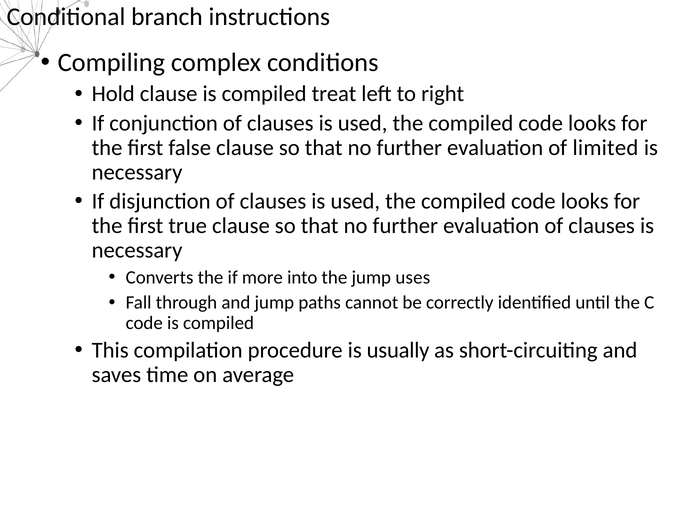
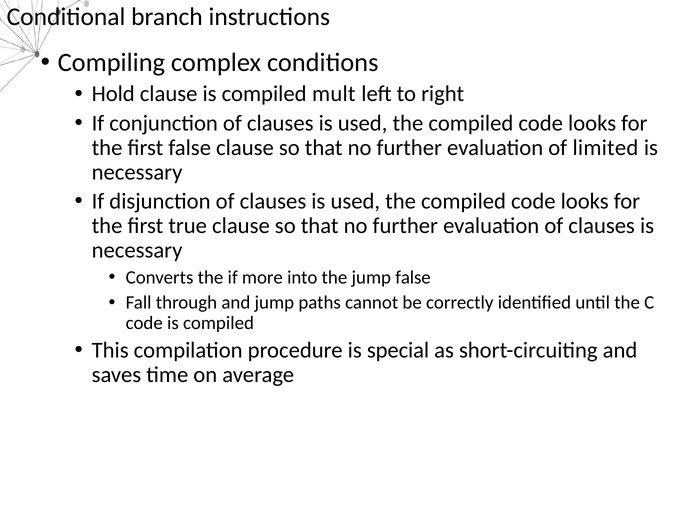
treat: treat -> mult
jump uses: uses -> false
usually: usually -> special
